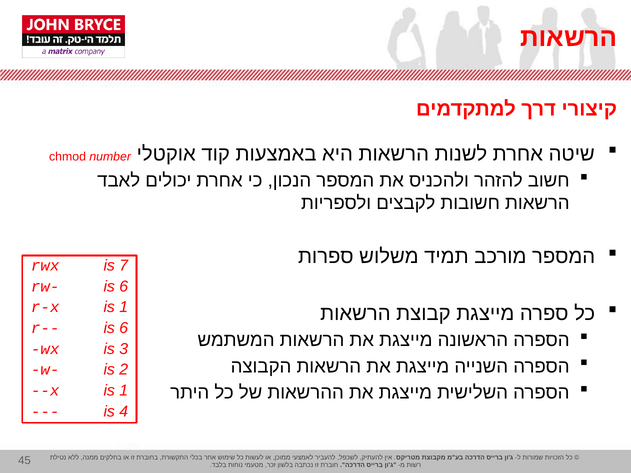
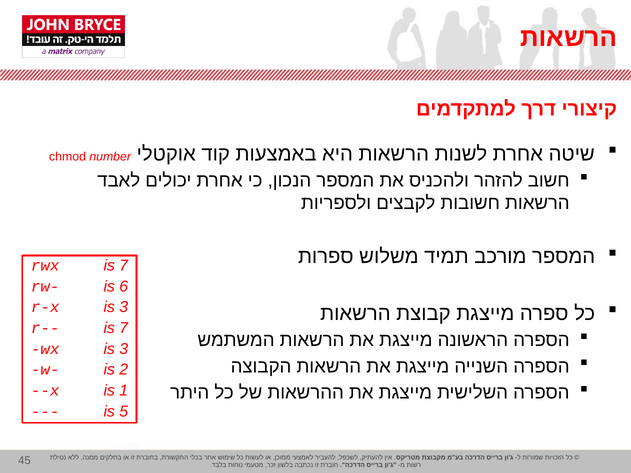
r-x is 1: 1 -> 3
r-- is 6: 6 -> 7
4: 4 -> 5
